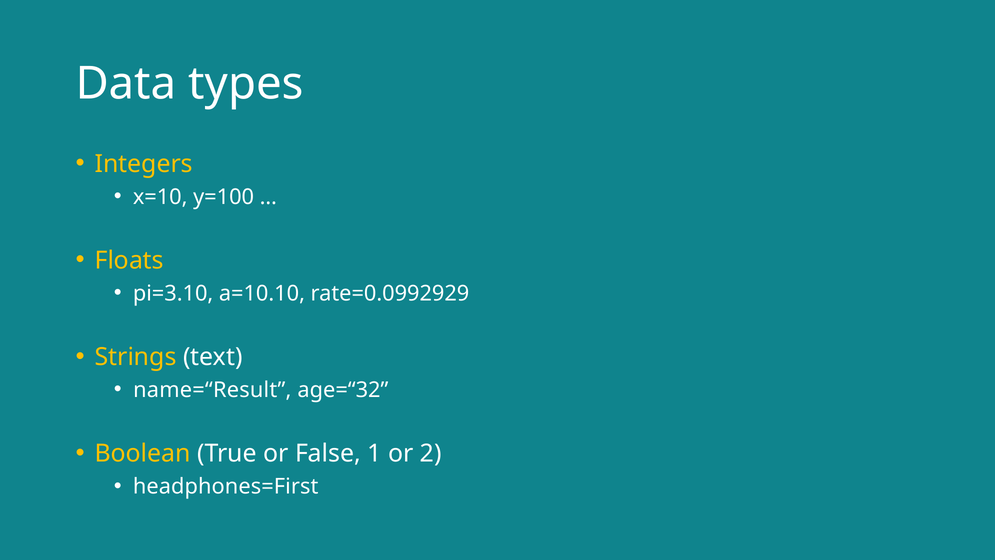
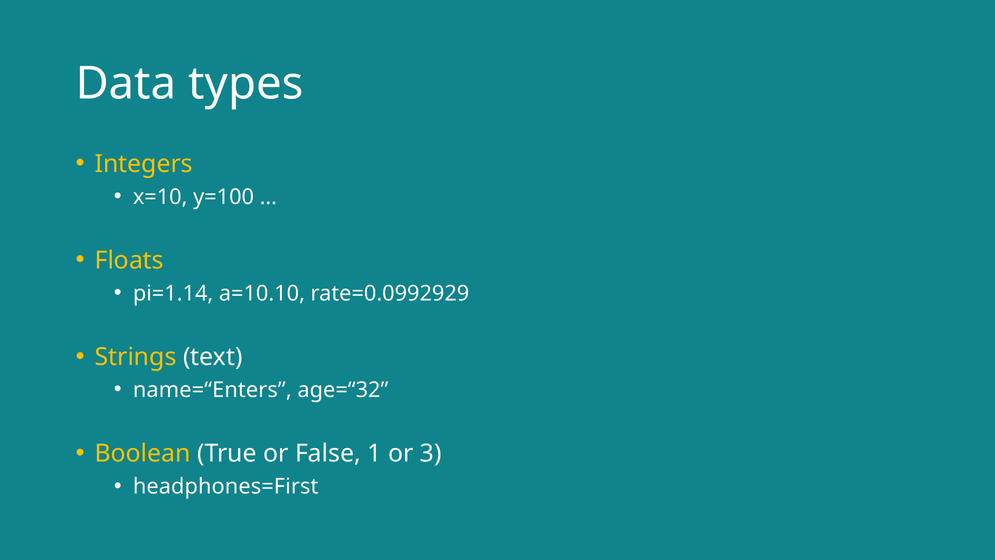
pi=3.10: pi=3.10 -> pi=1.14
name=“Result: name=“Result -> name=“Enters
2: 2 -> 3
